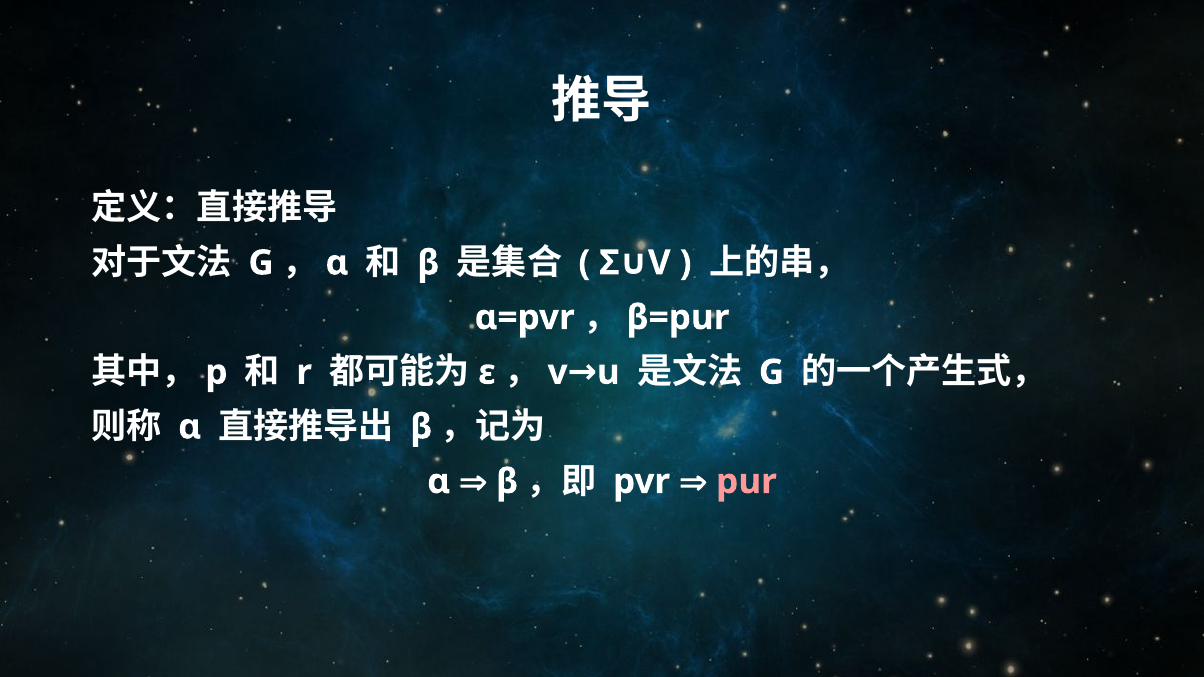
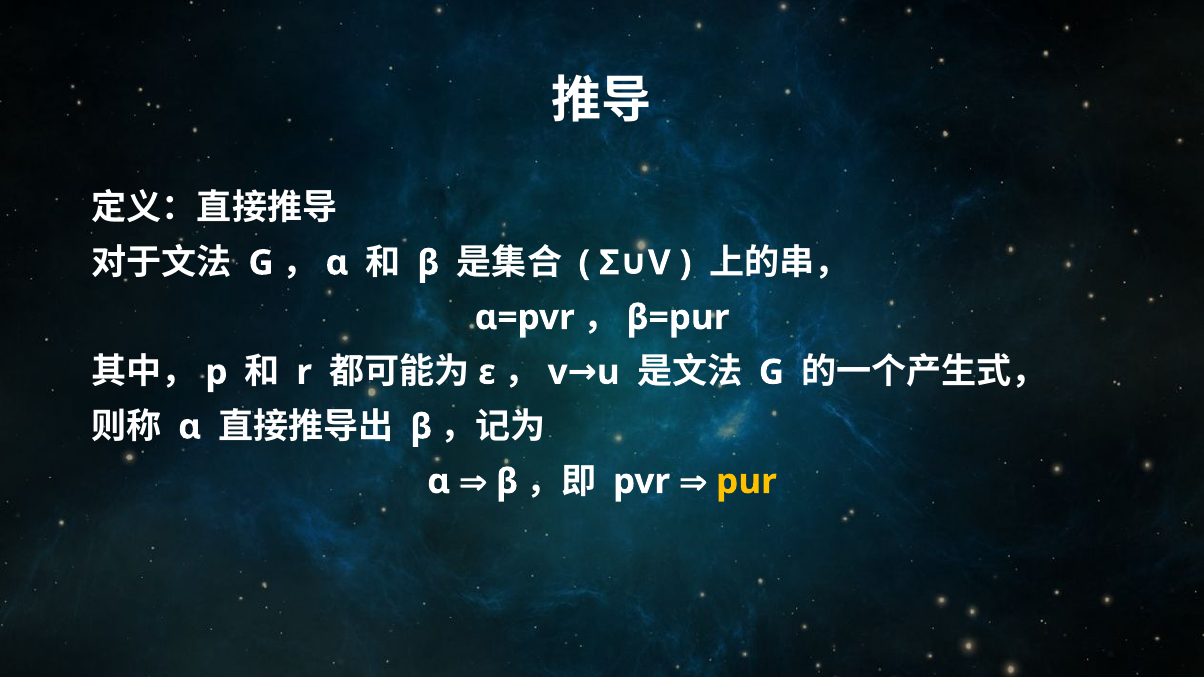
pur colour: pink -> yellow
